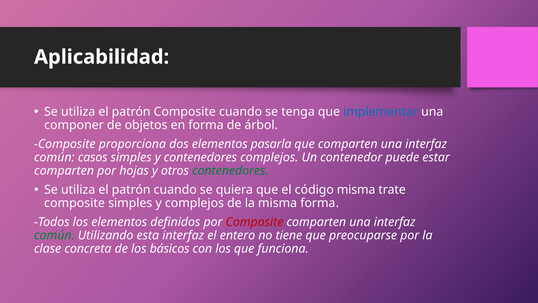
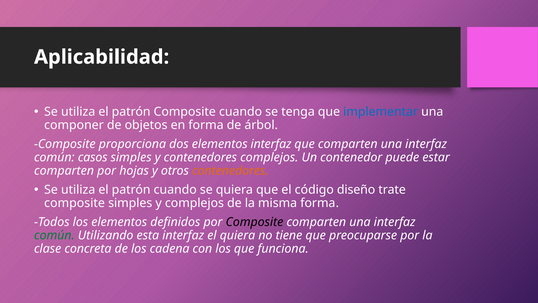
elementos pasarla: pasarla -> interfaz
contenedores at (230, 171) colour: green -> orange
código misma: misma -> diseño
Composite at (254, 222) colour: red -> black
el entero: entero -> quiera
básicos: básicos -> cadena
